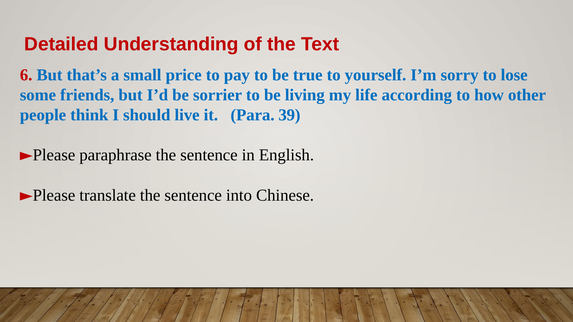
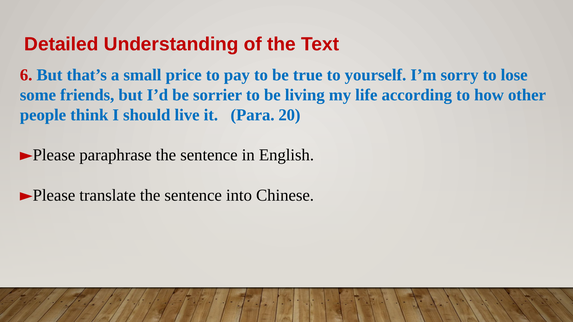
39: 39 -> 20
